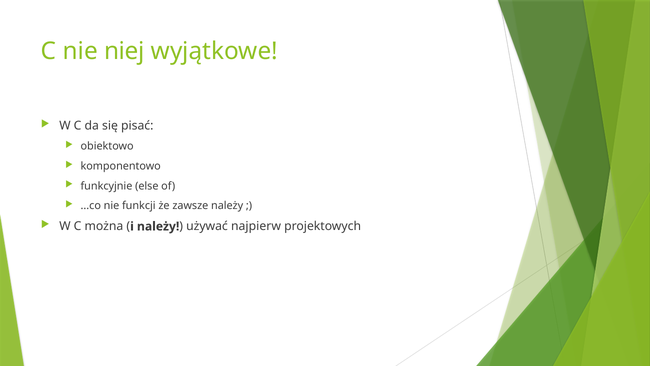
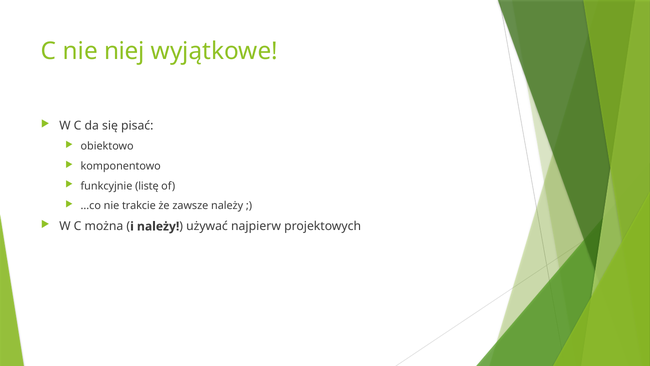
else: else -> listę
funkcji: funkcji -> trakcie
